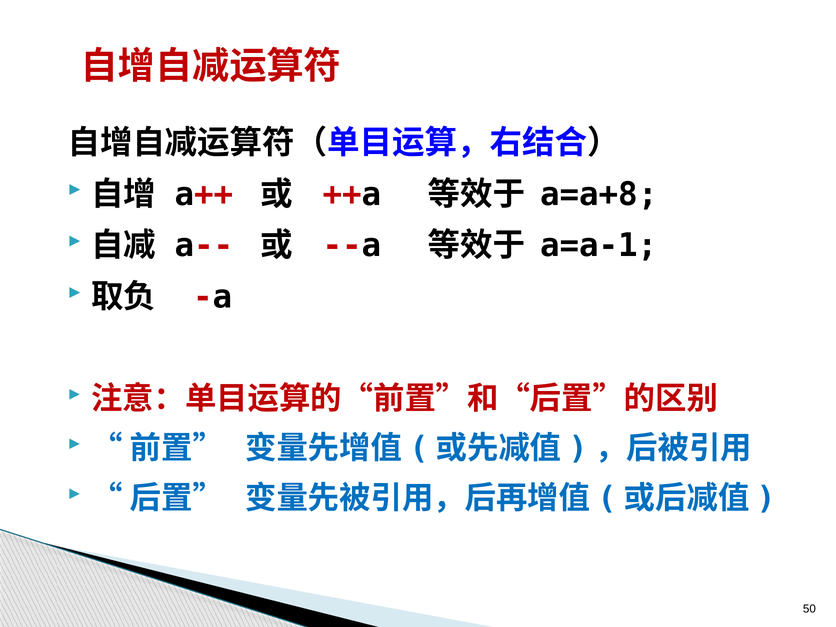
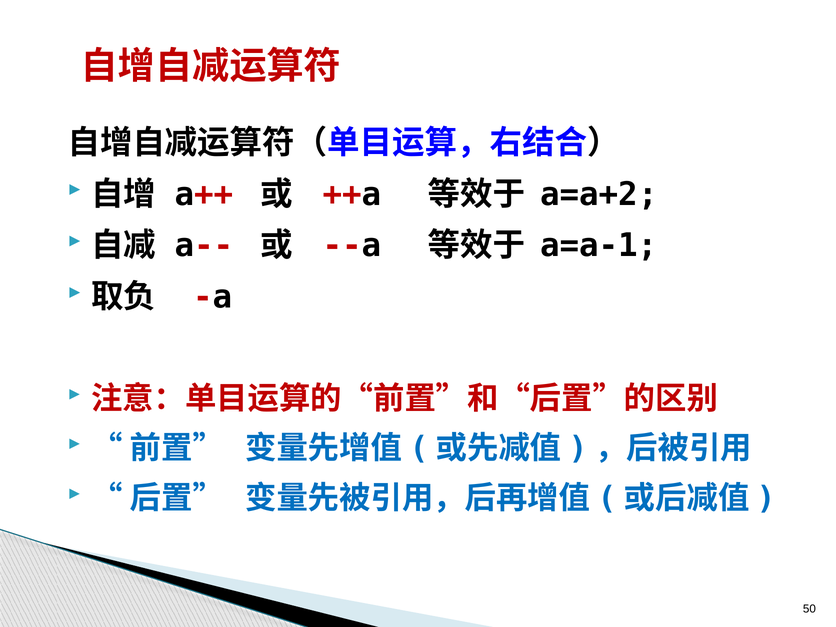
a=a+8: a=a+8 -> a=a+2
